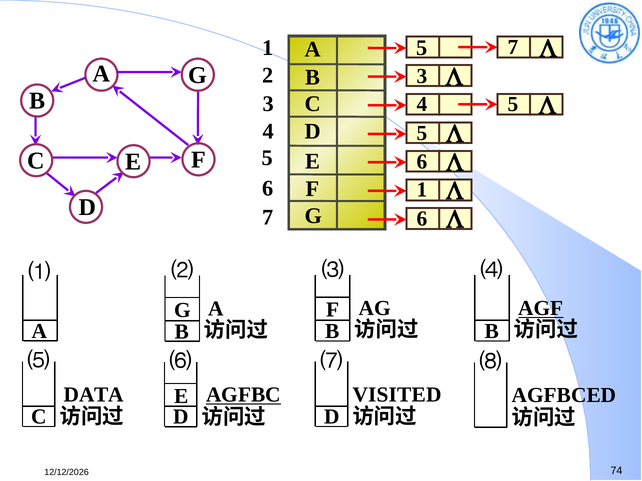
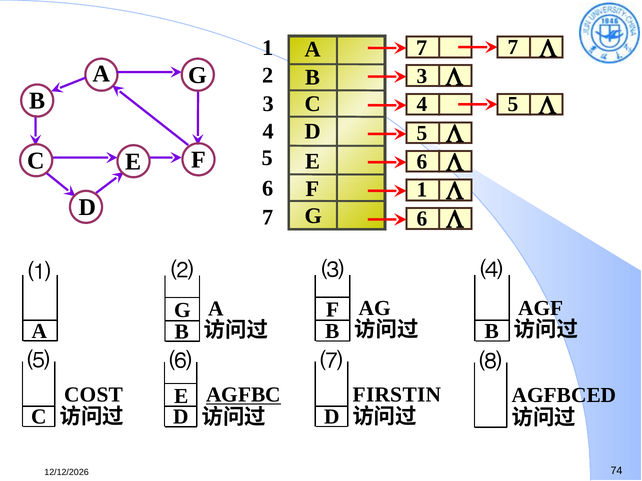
A 5: 5 -> 7
AGF underline: present -> none
DATA: DATA -> COST
VISITED: VISITED -> FIRSTIN
